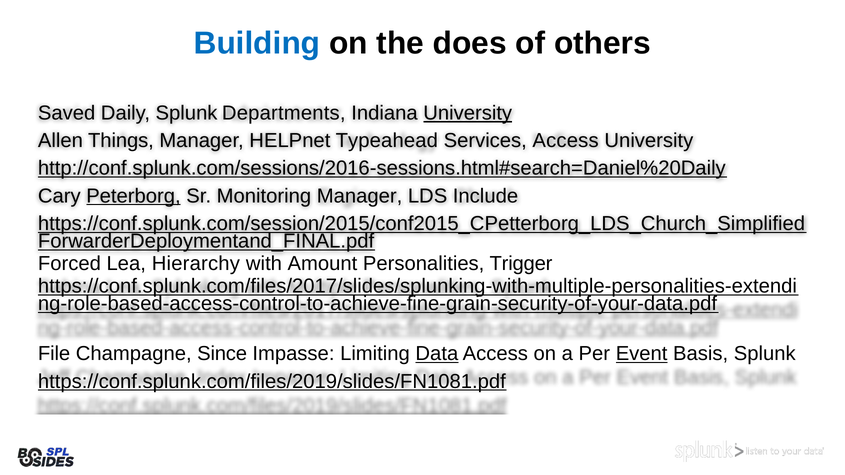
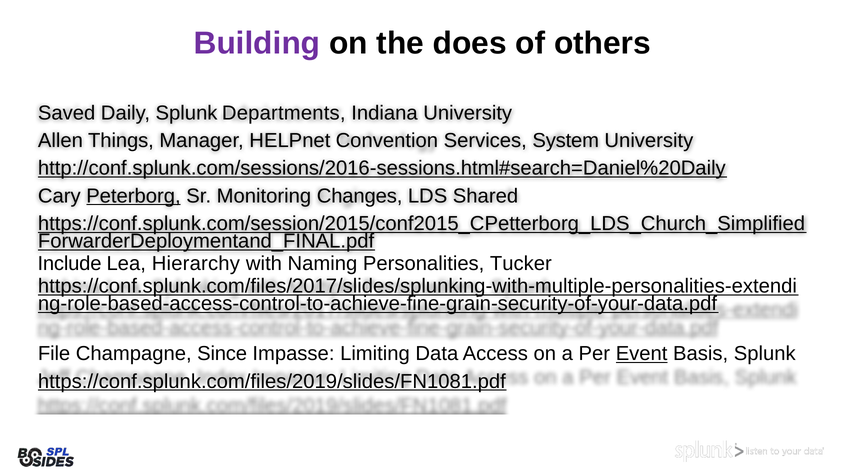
Building colour: blue -> purple
University at (468, 113) underline: present -> none
Typeahead: Typeahead -> Convention
Services Access: Access -> System
Monitoring Manager: Manager -> Changes
Include: Include -> Shared
Forced: Forced -> Include
Amount: Amount -> Naming
Trigger: Trigger -> Tucker
Data underline: present -> none
